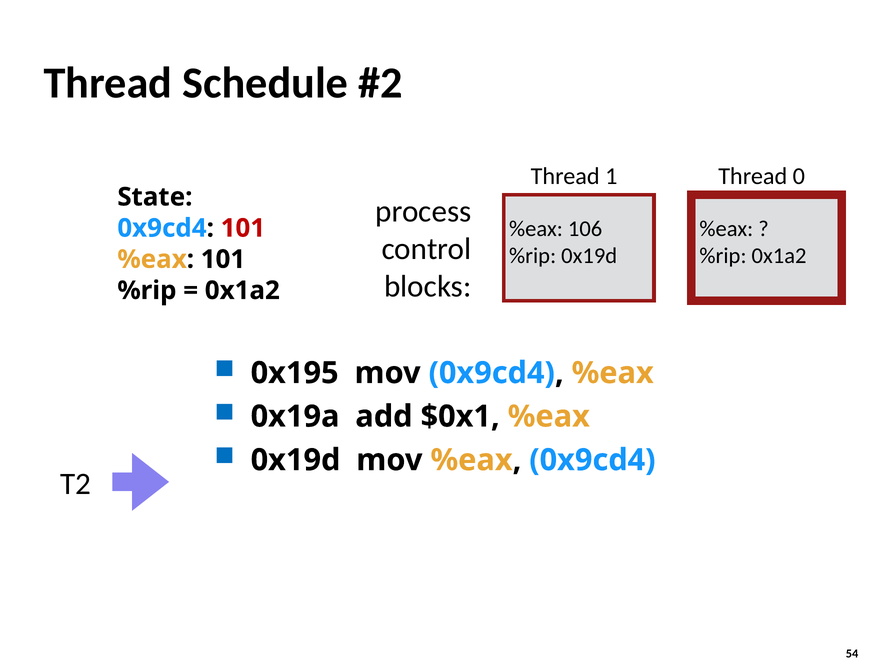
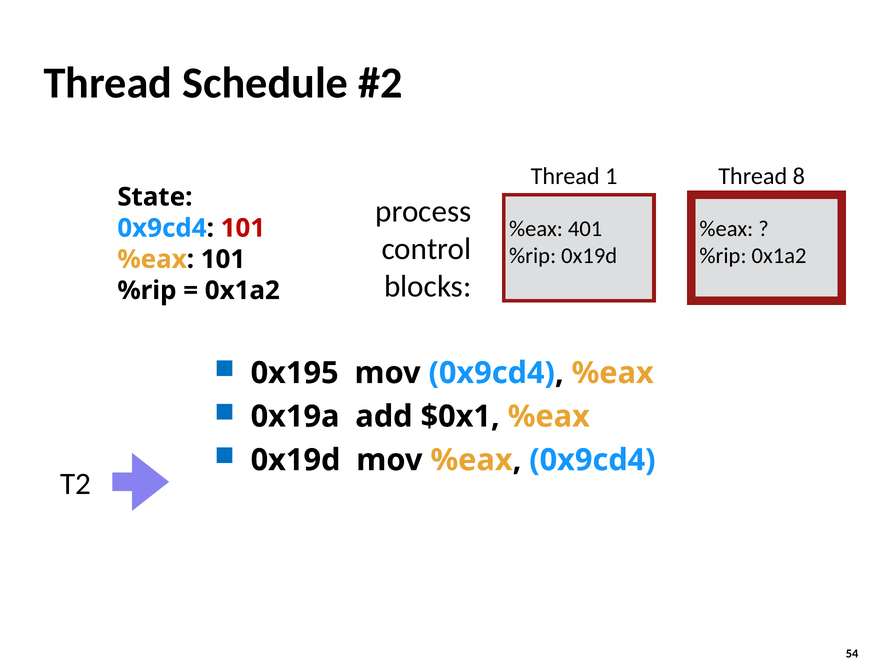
0: 0 -> 8
106: 106 -> 401
